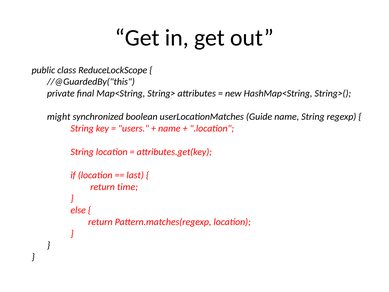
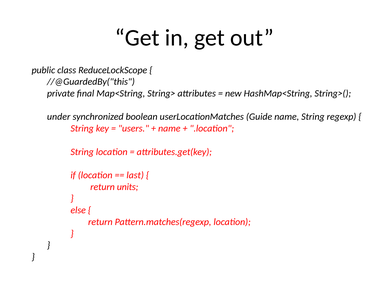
might: might -> under
time: time -> units
